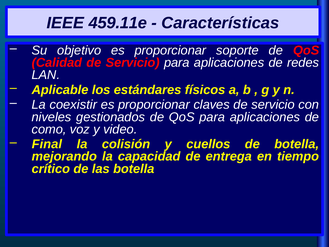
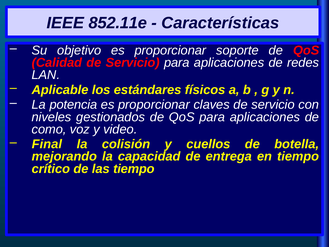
459.11e: 459.11e -> 852.11e
coexistir: coexistir -> potencia
las botella: botella -> tiempo
